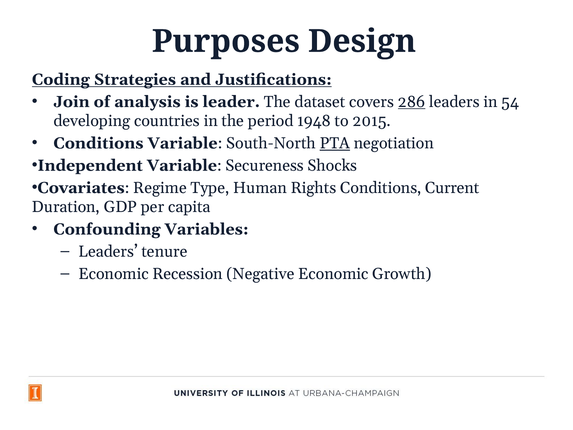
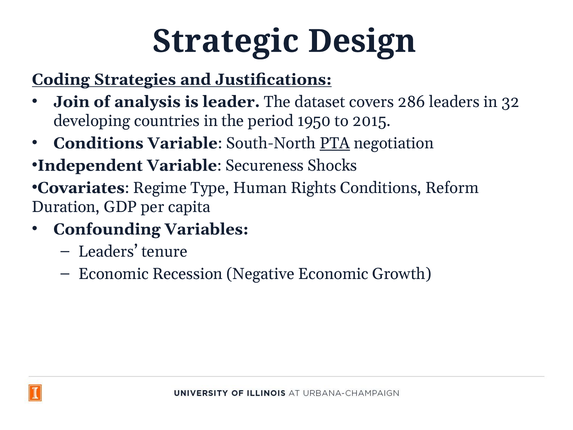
Purposes: Purposes -> Strategic
286 underline: present -> none
54: 54 -> 32
1948: 1948 -> 1950
Current: Current -> Reform
